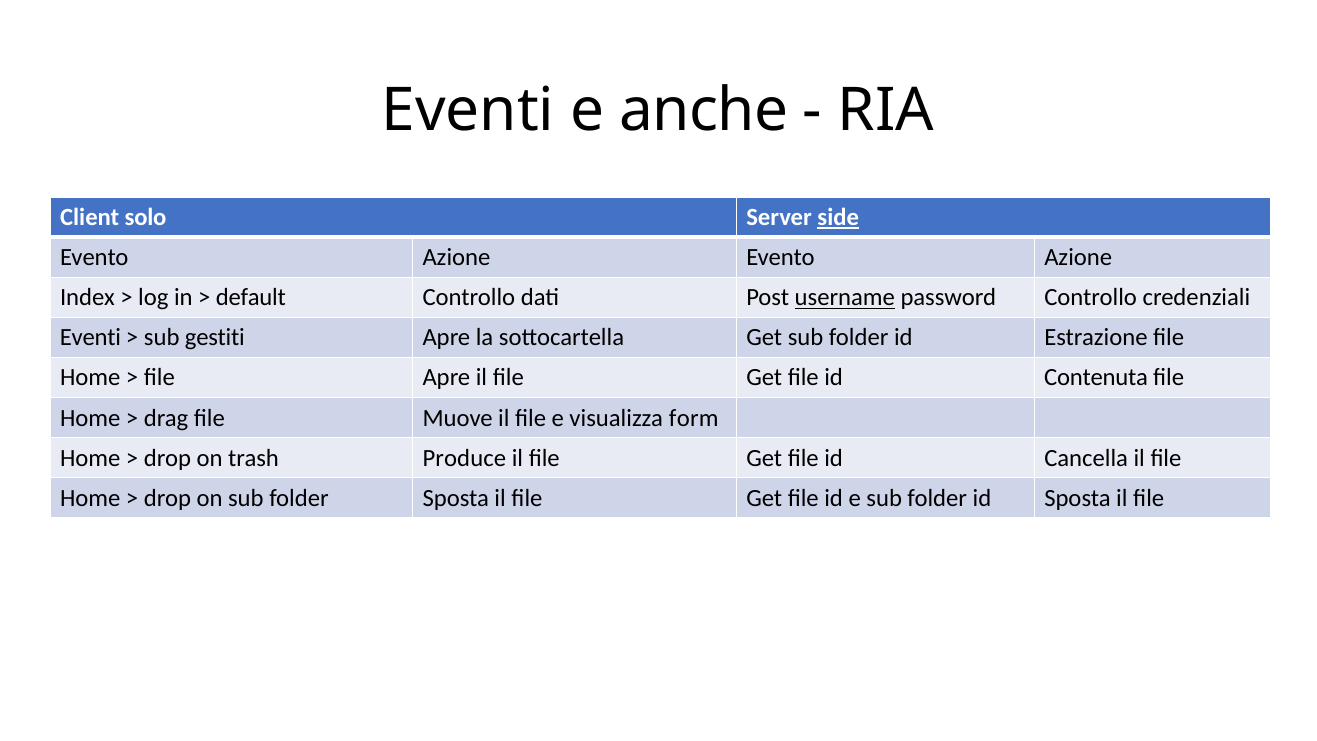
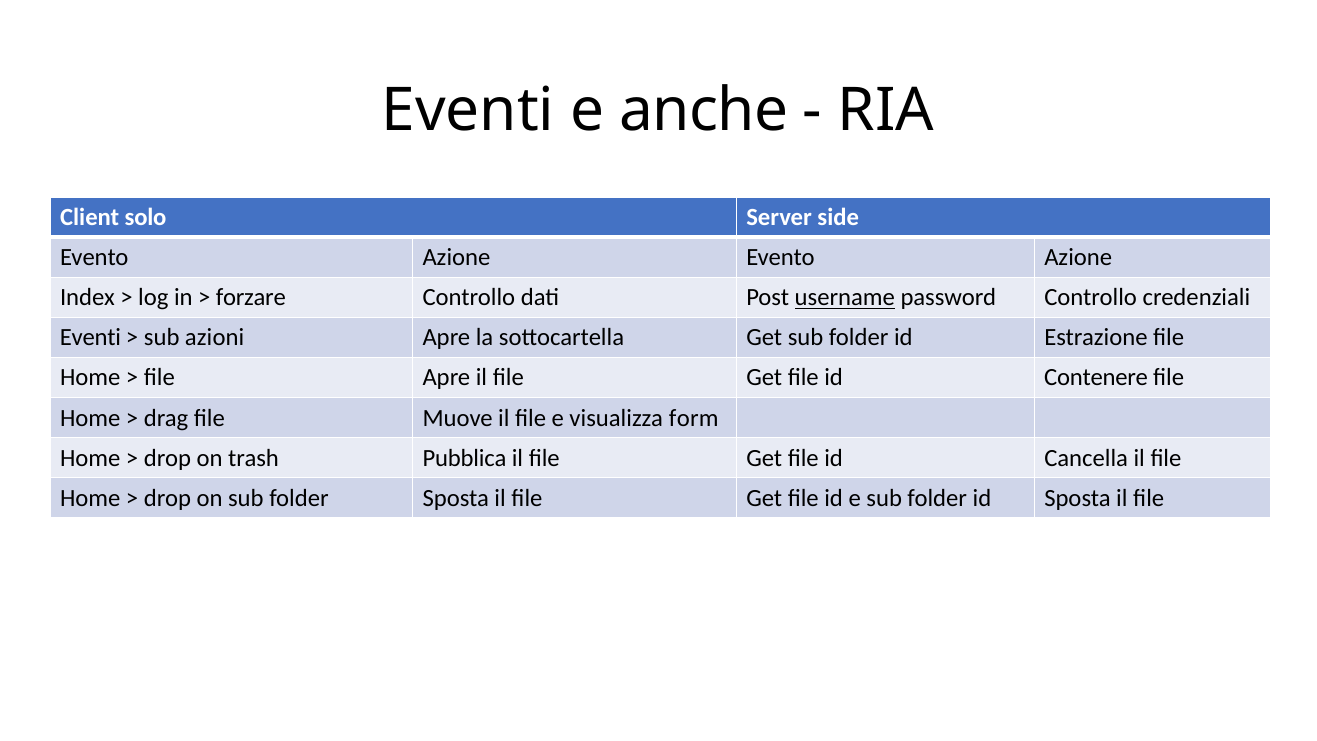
side underline: present -> none
default: default -> forzare
gestiti: gestiti -> azioni
Contenuta: Contenuta -> Contenere
Produce: Produce -> Pubblica
